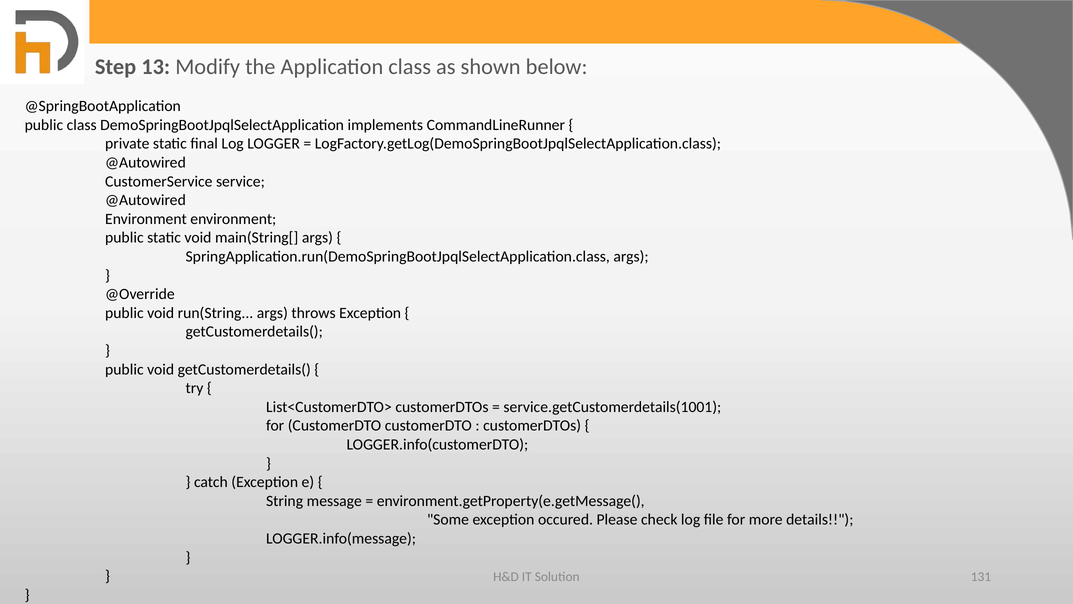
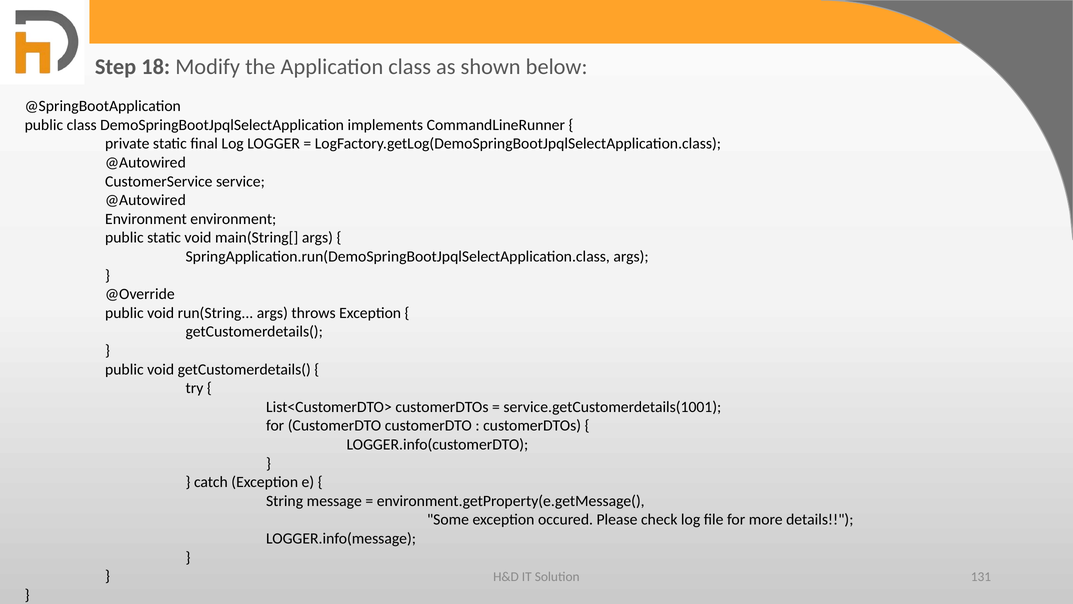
13: 13 -> 18
